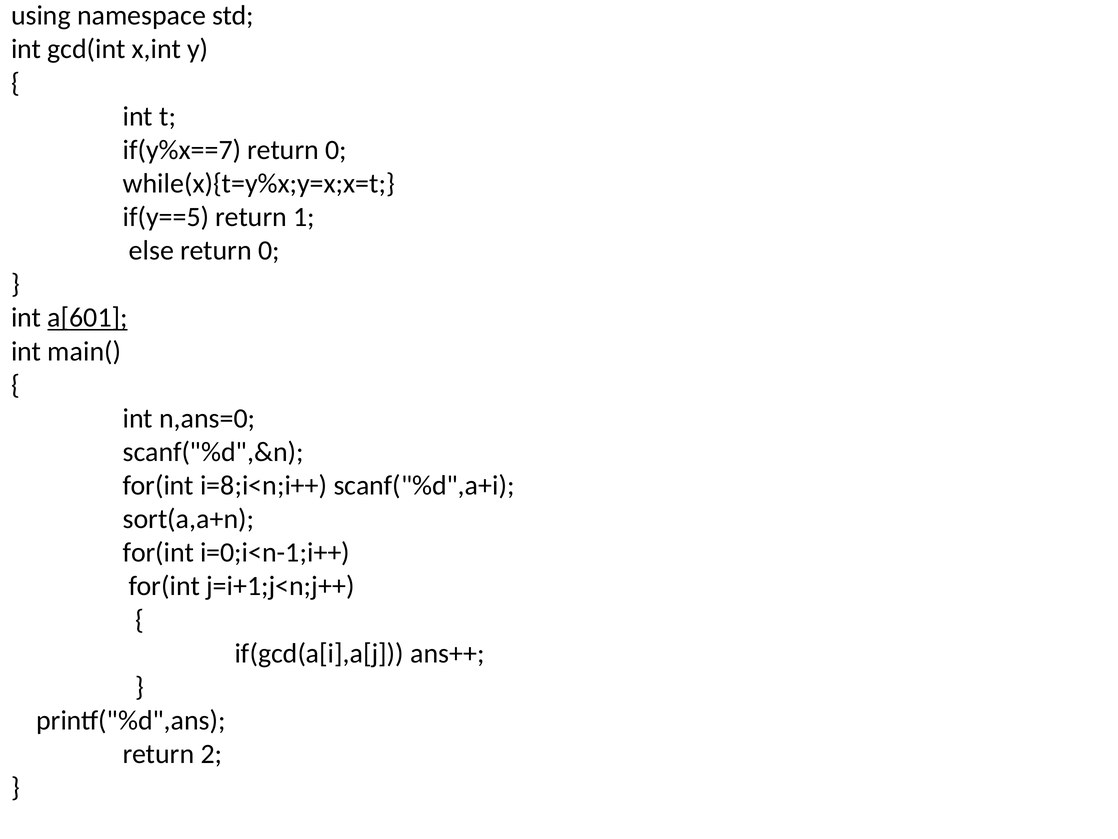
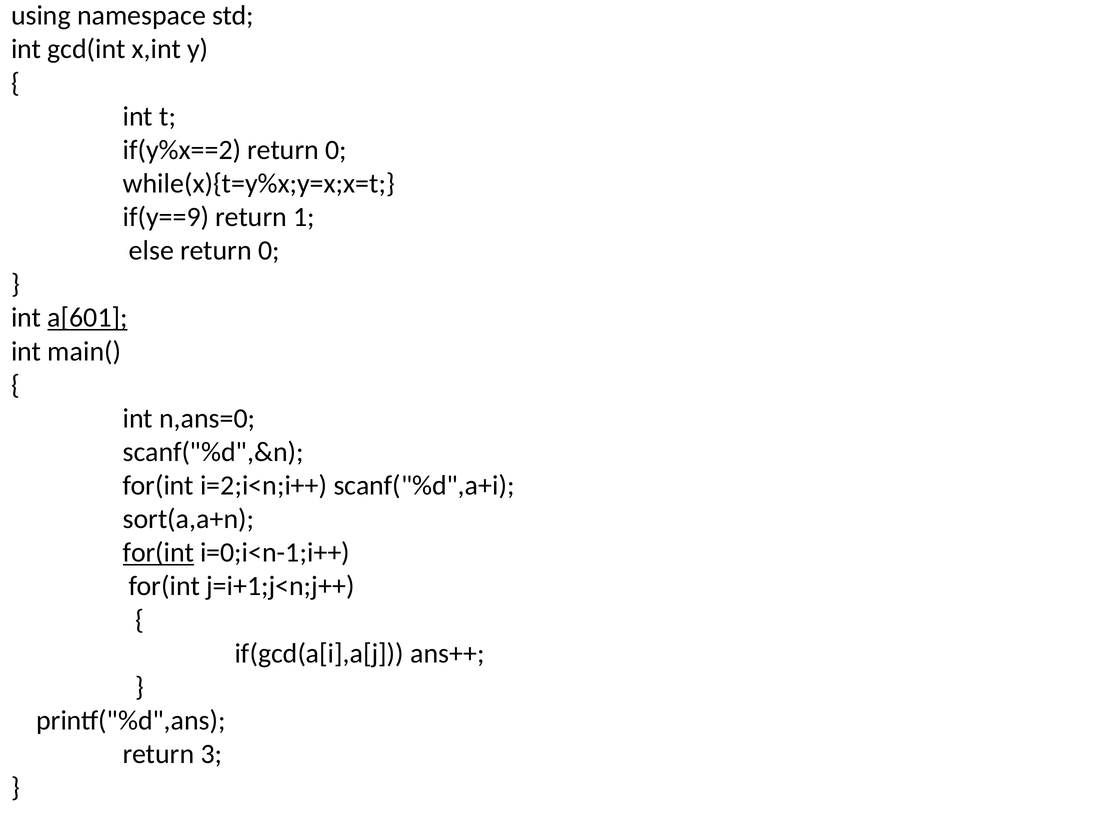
if(y%x==7: if(y%x==7 -> if(y%x==2
if(y==5: if(y==5 -> if(y==9
i=8;i<n;i++: i=8;i<n;i++ -> i=2;i<n;i++
for(int at (158, 552) underline: none -> present
2: 2 -> 3
